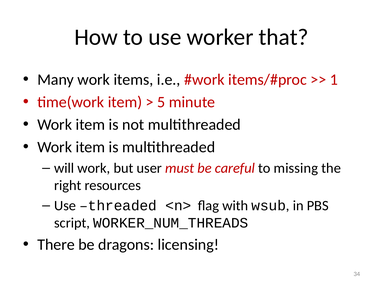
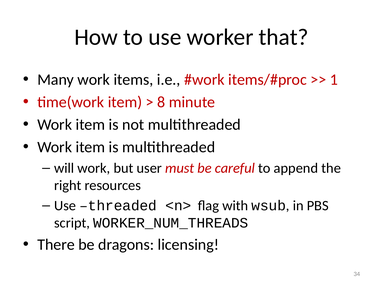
5: 5 -> 8
missing: missing -> append
